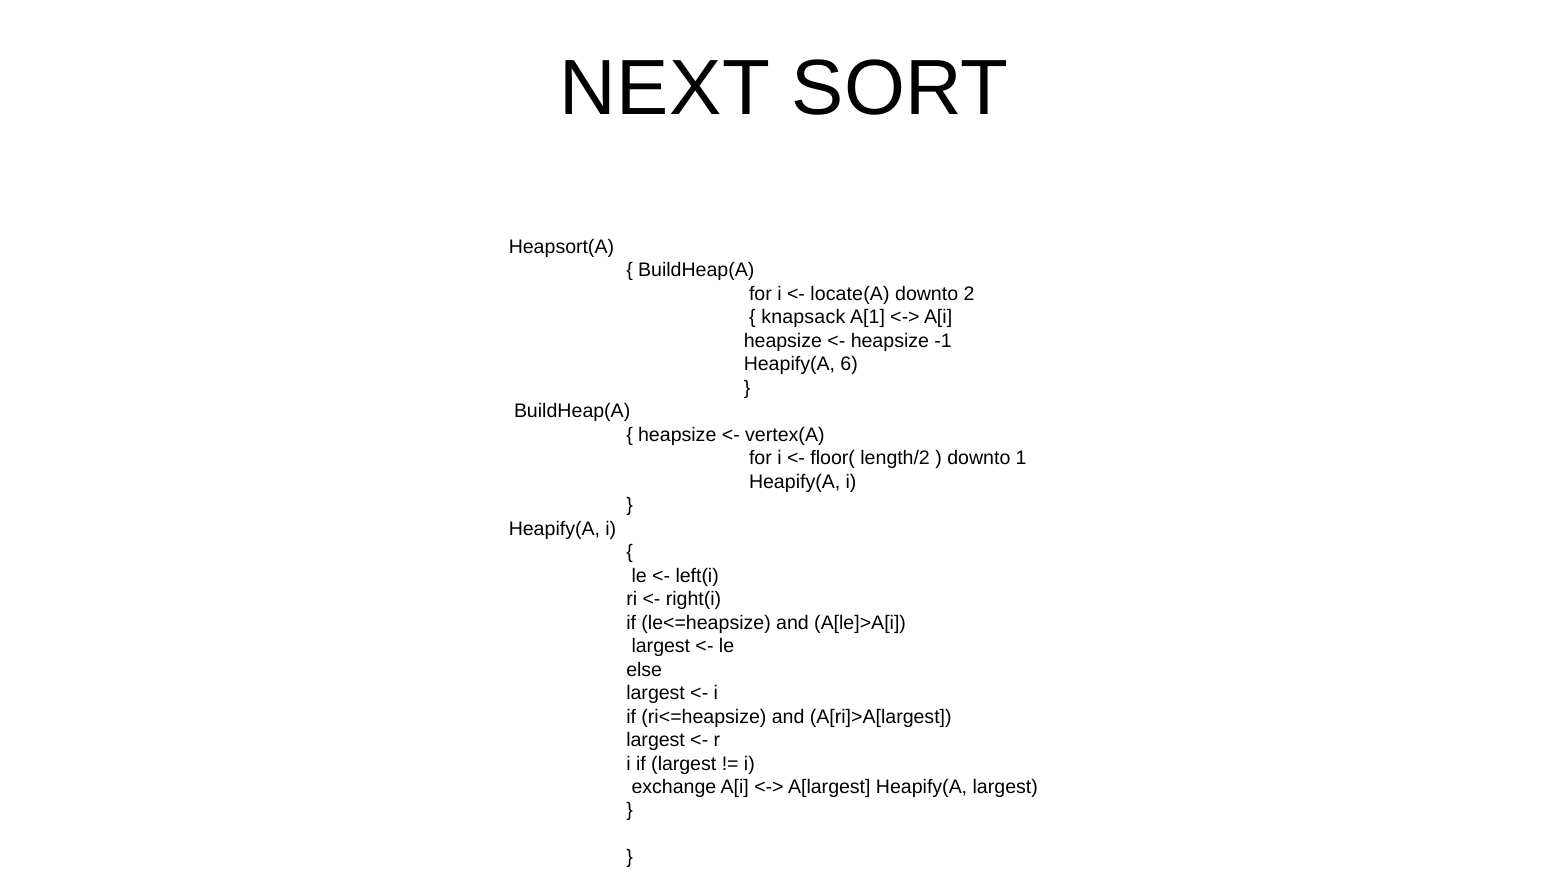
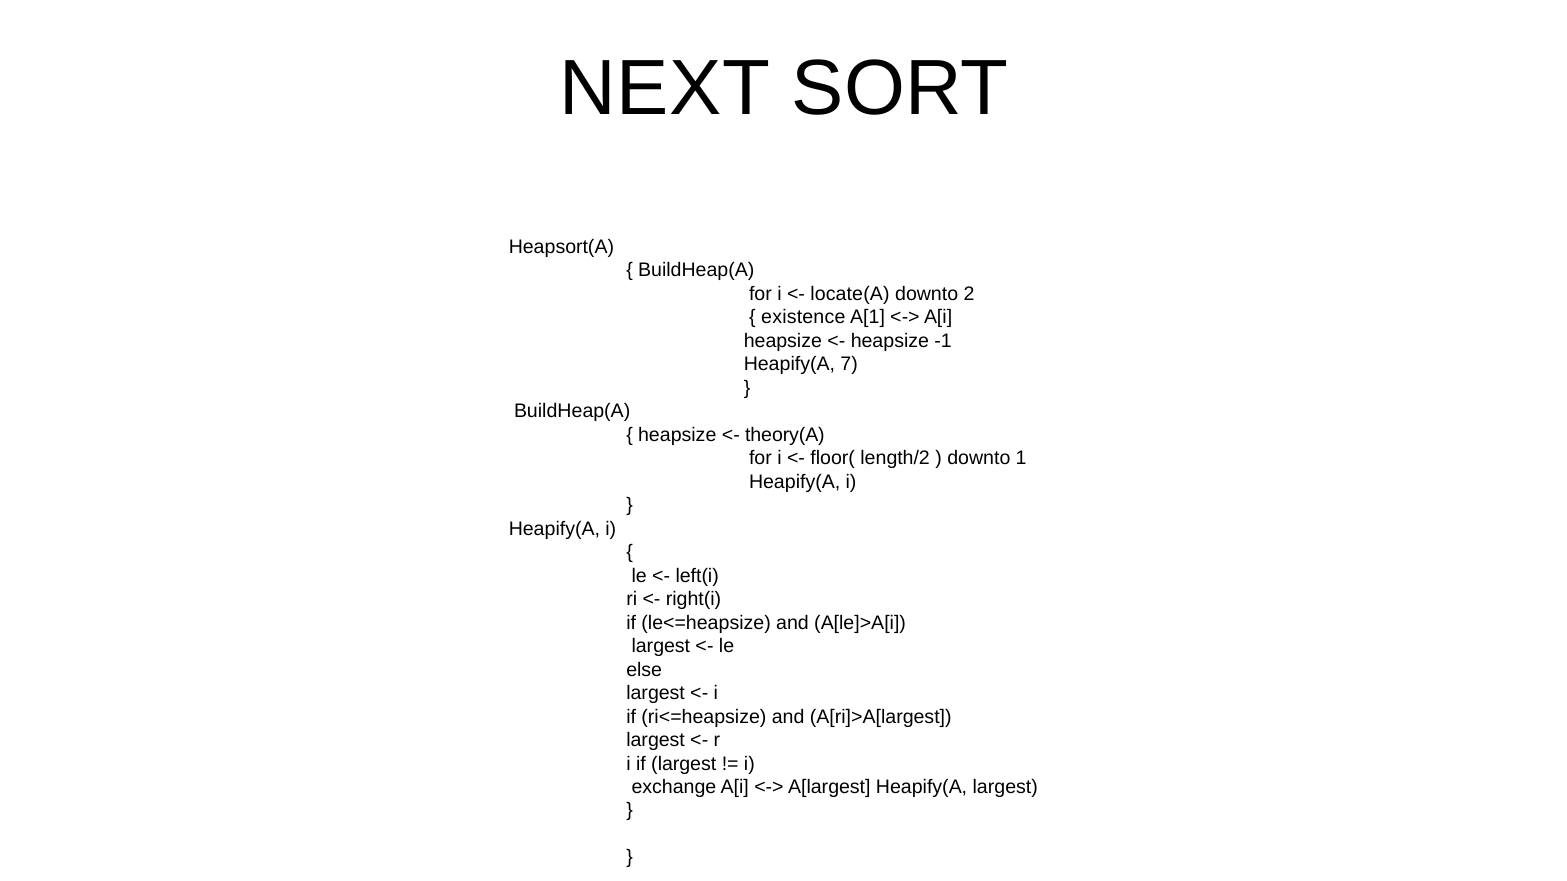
knapsack: knapsack -> existence
6: 6 -> 7
vertex(A: vertex(A -> theory(A
